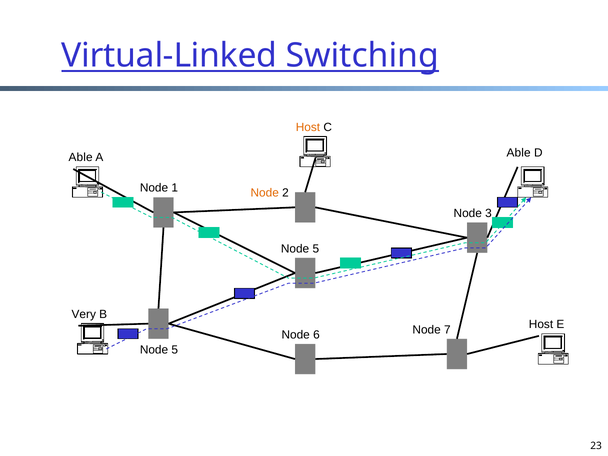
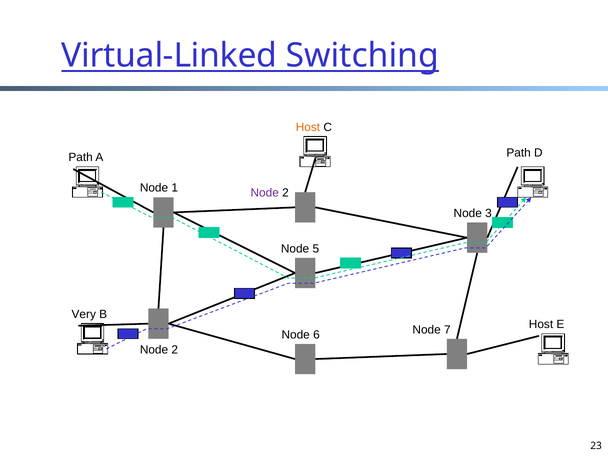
Able at (519, 153): Able -> Path
Able at (81, 157): Able -> Path
Node at (265, 193) colour: orange -> purple
5 at (175, 350): 5 -> 2
